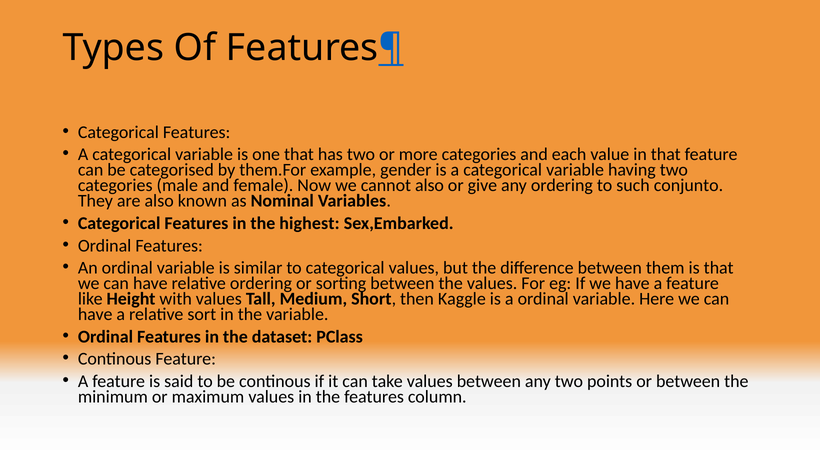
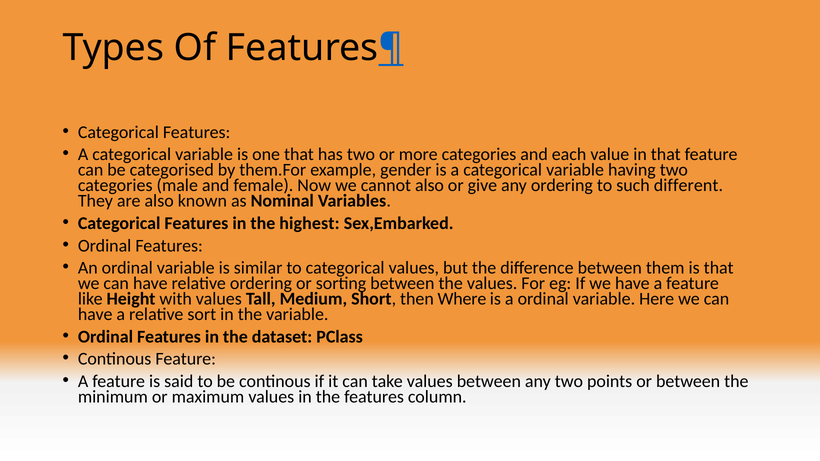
conjunto: conjunto -> different
Kaggle: Kaggle -> Where
